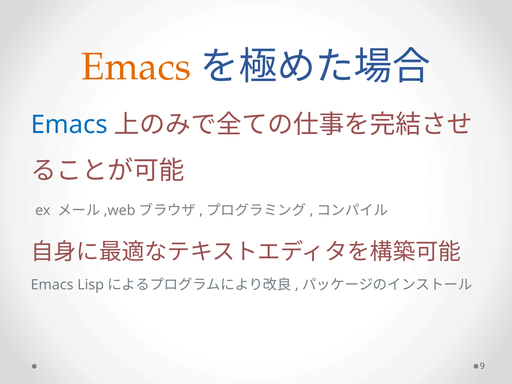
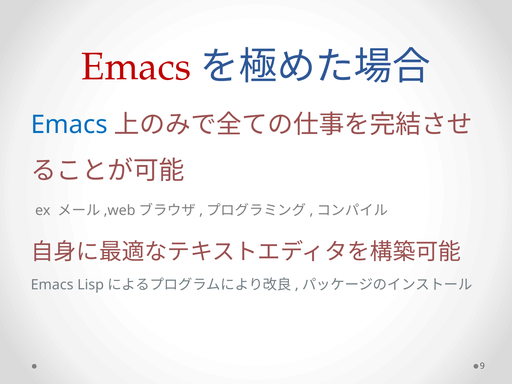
Emacs at (136, 67) colour: orange -> red
